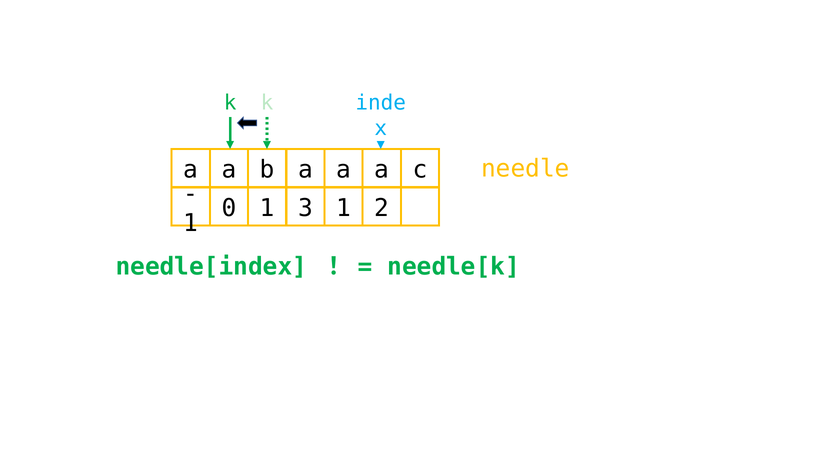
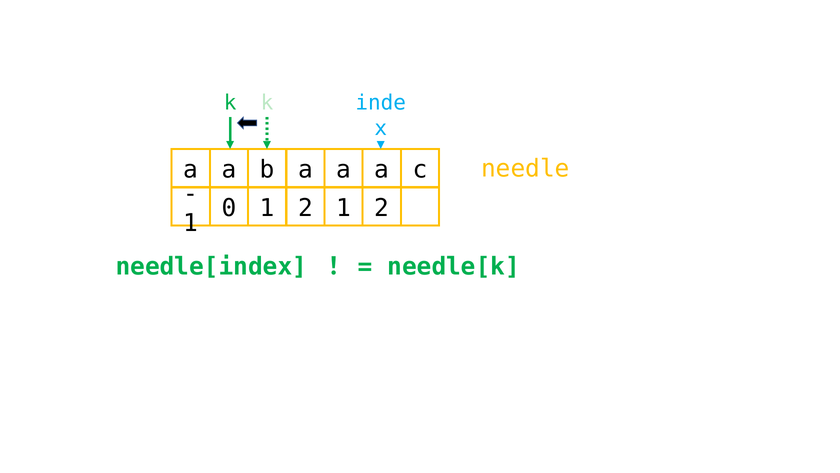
0 1 3: 3 -> 2
